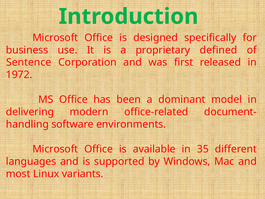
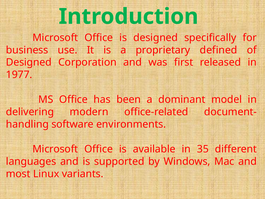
Sentence at (29, 62): Sentence -> Designed
1972: 1972 -> 1977
